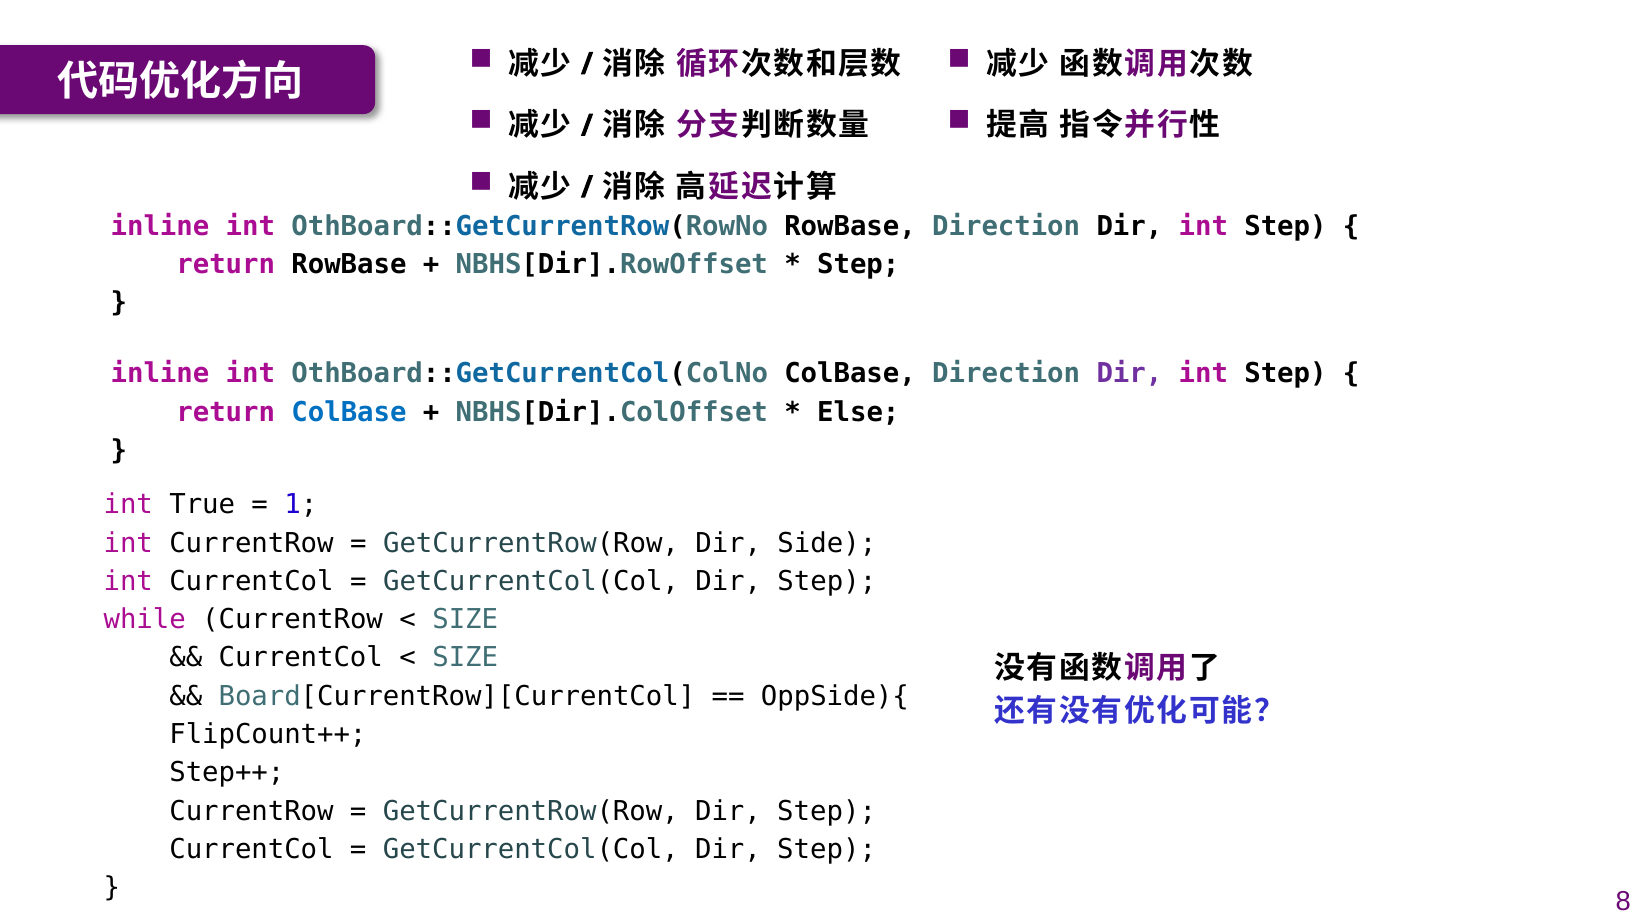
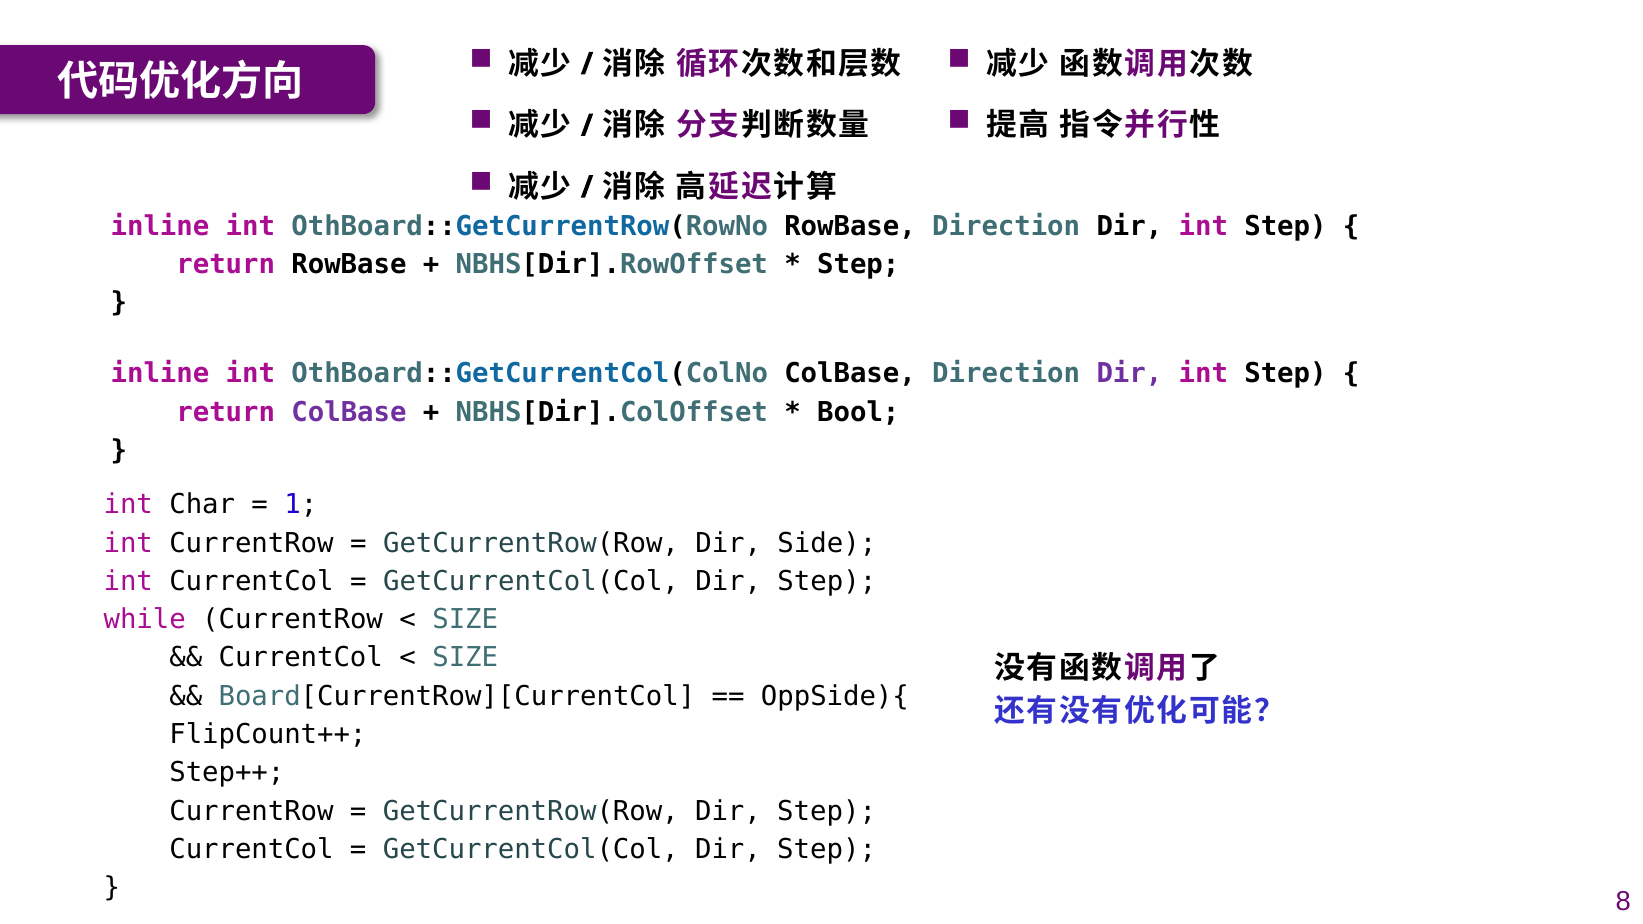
ColBase at (349, 412) colour: blue -> purple
Else: Else -> Bool
True: True -> Char
